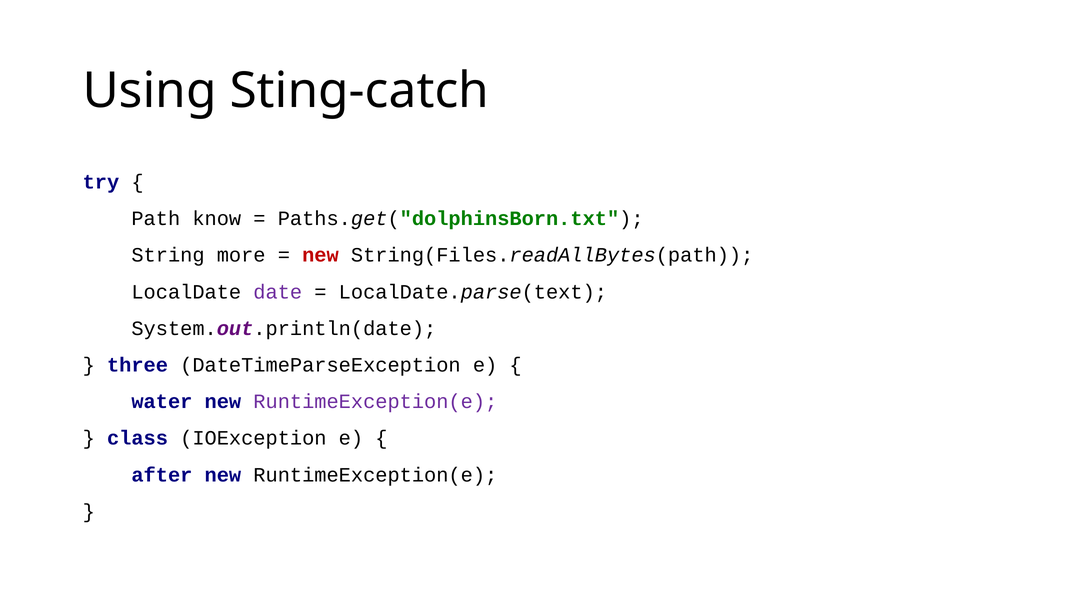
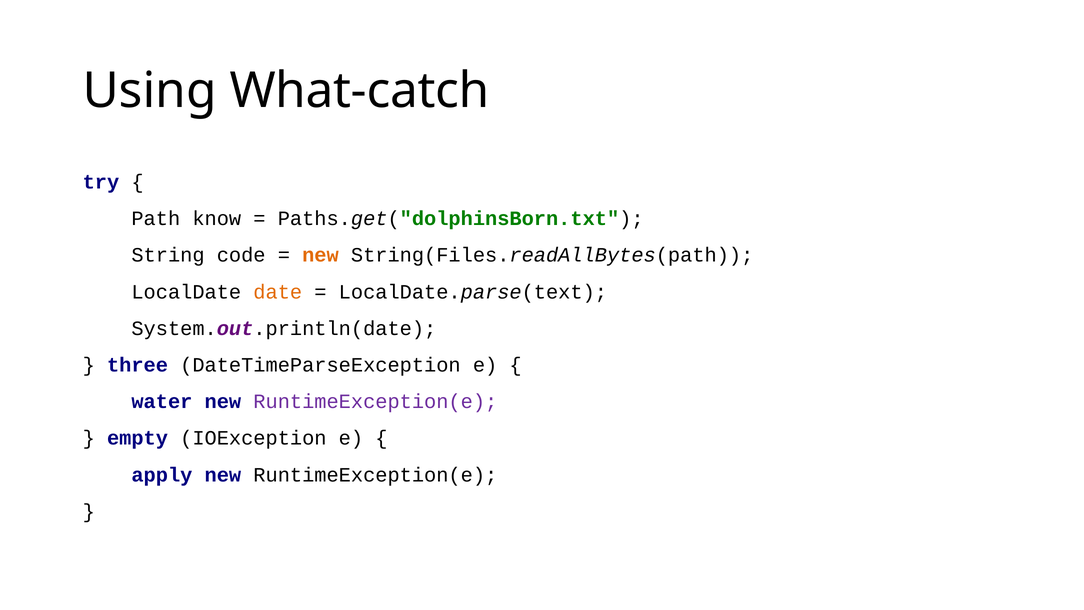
Sting-catch: Sting-catch -> What-catch
more: more -> code
new at (320, 255) colour: red -> orange
date colour: purple -> orange
class: class -> empty
after: after -> apply
